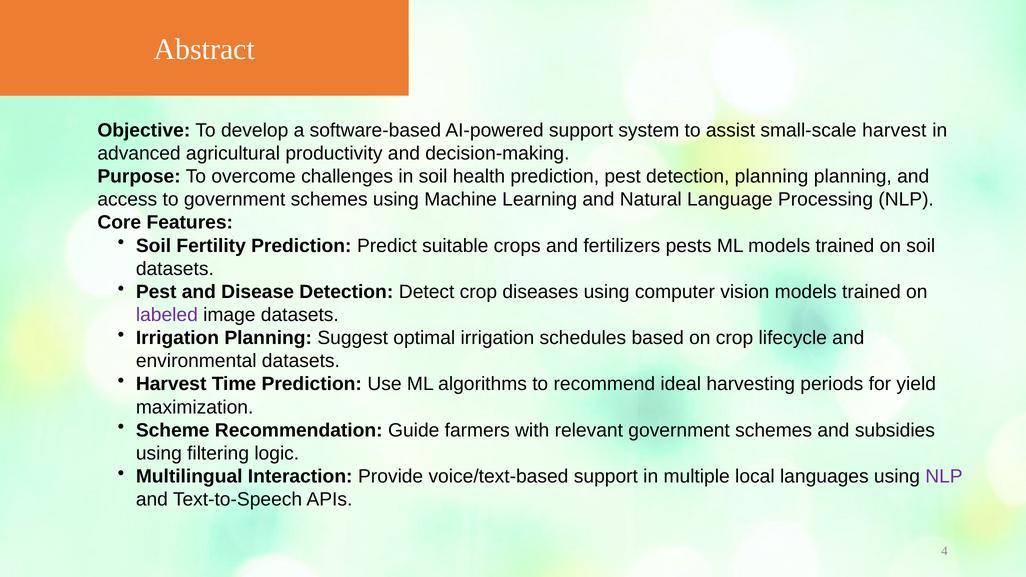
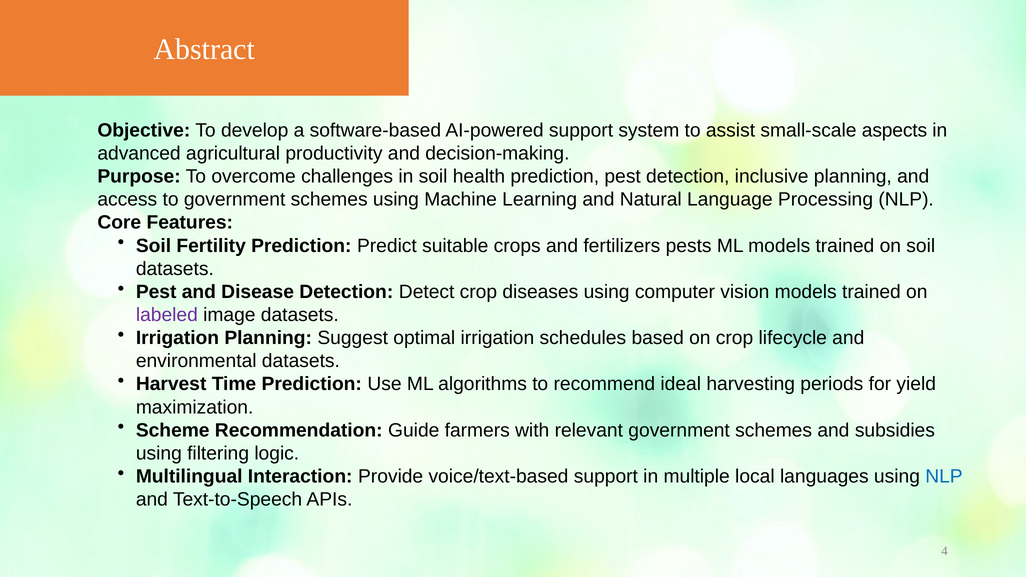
small-scale harvest: harvest -> aspects
detection planning: planning -> inclusive
NLP at (944, 477) colour: purple -> blue
